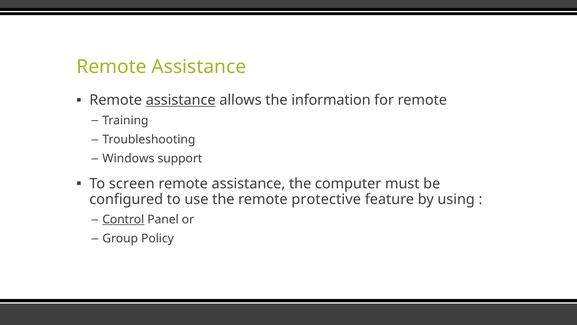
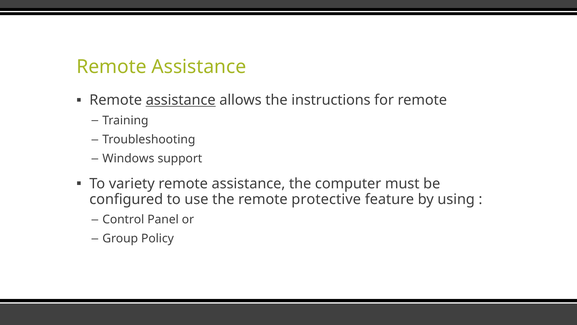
information: information -> instructions
screen: screen -> variety
Control underline: present -> none
